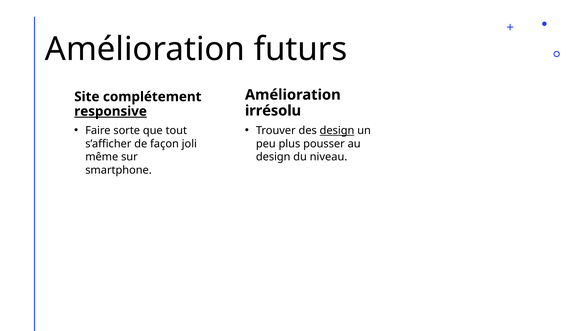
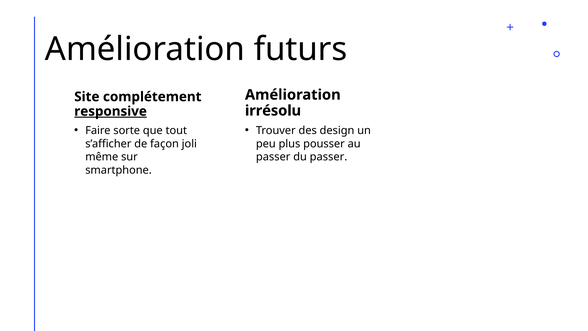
design at (337, 130) underline: present -> none
design at (273, 157): design -> passer
du niveau: niveau -> passer
